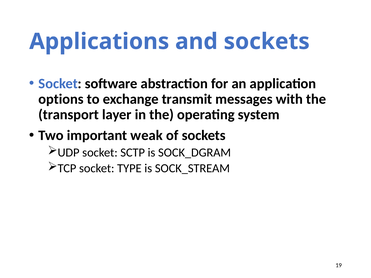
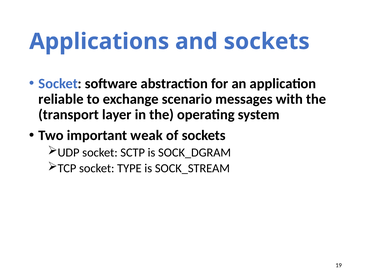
options: options -> reliable
transmit: transmit -> scenario
